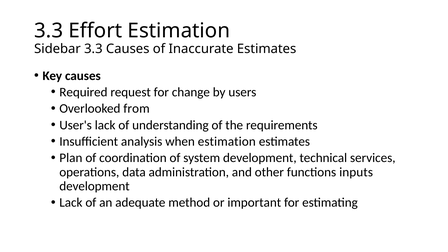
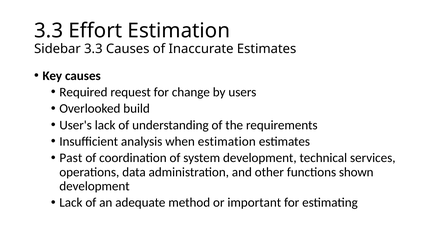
from: from -> build
Plan: Plan -> Past
inputs: inputs -> shown
